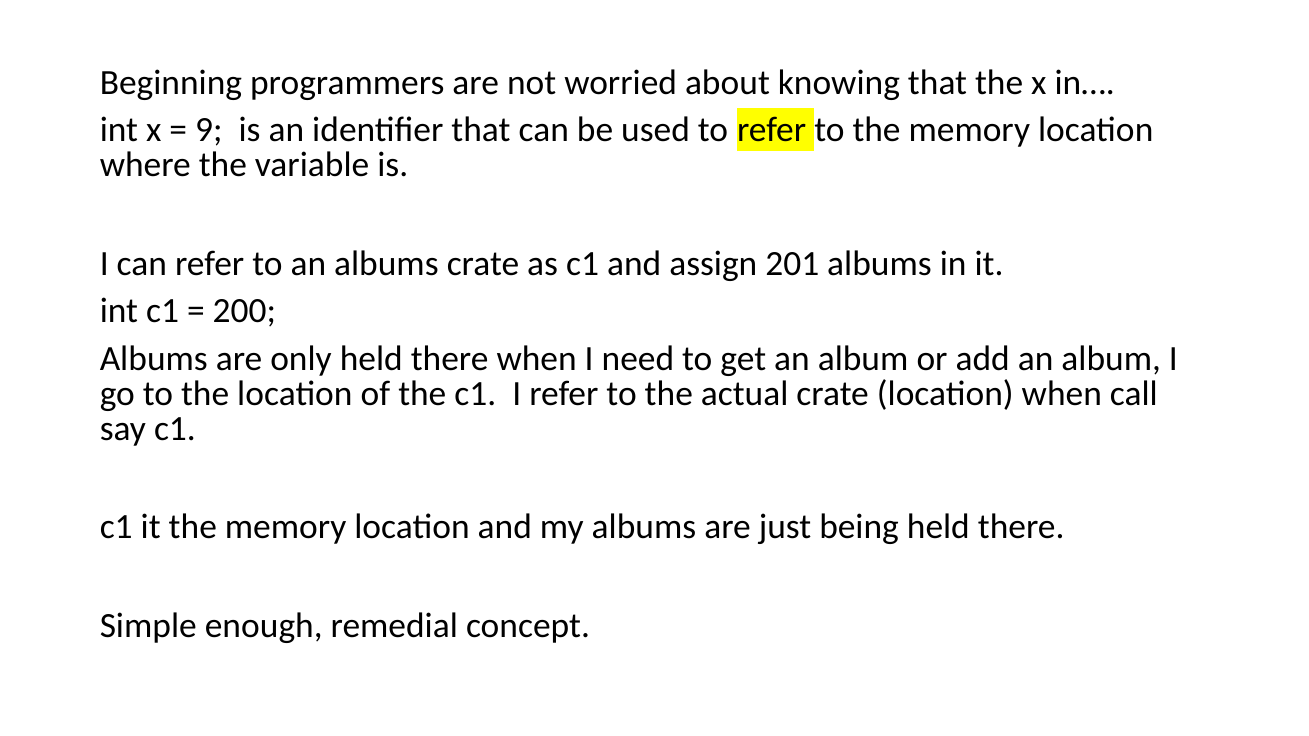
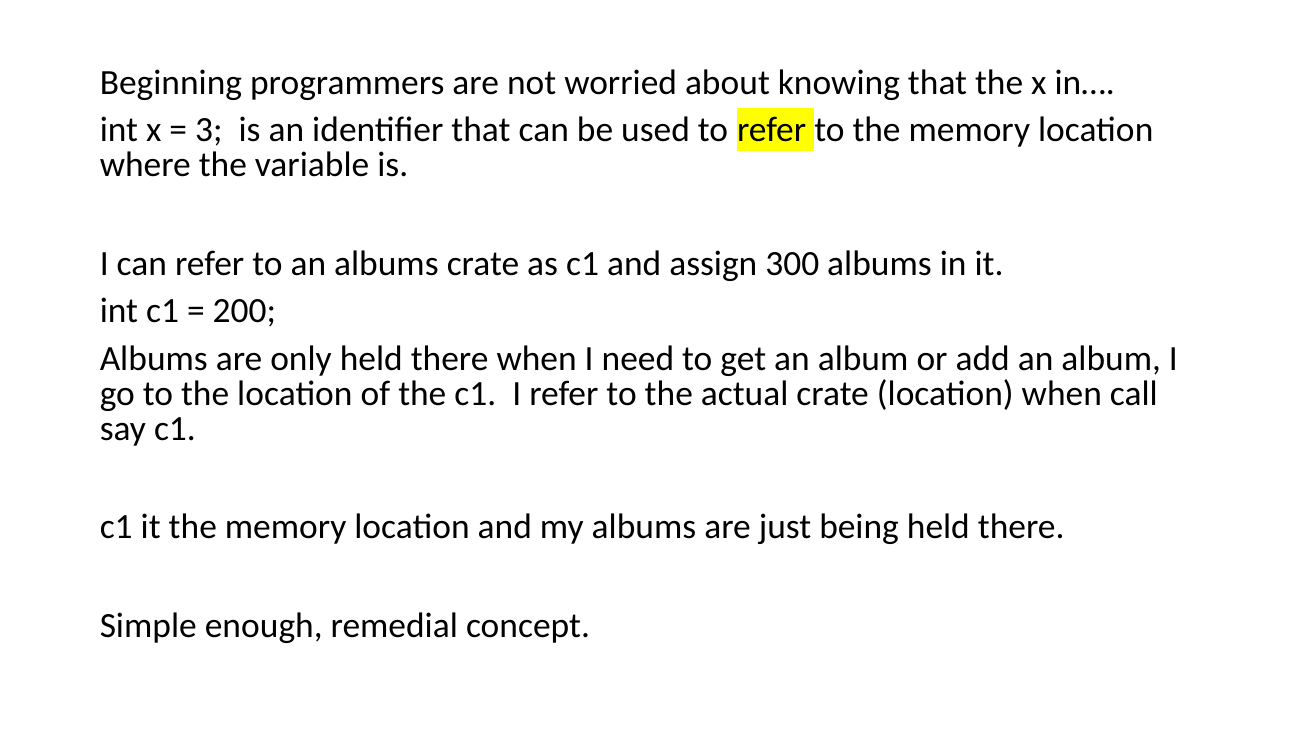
9: 9 -> 3
201: 201 -> 300
